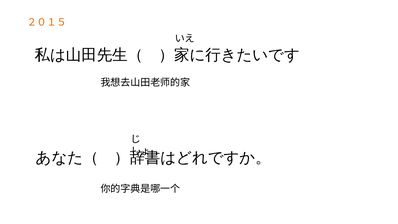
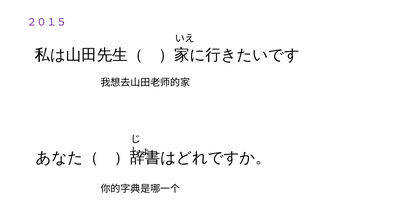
２０１５ colour: orange -> purple
